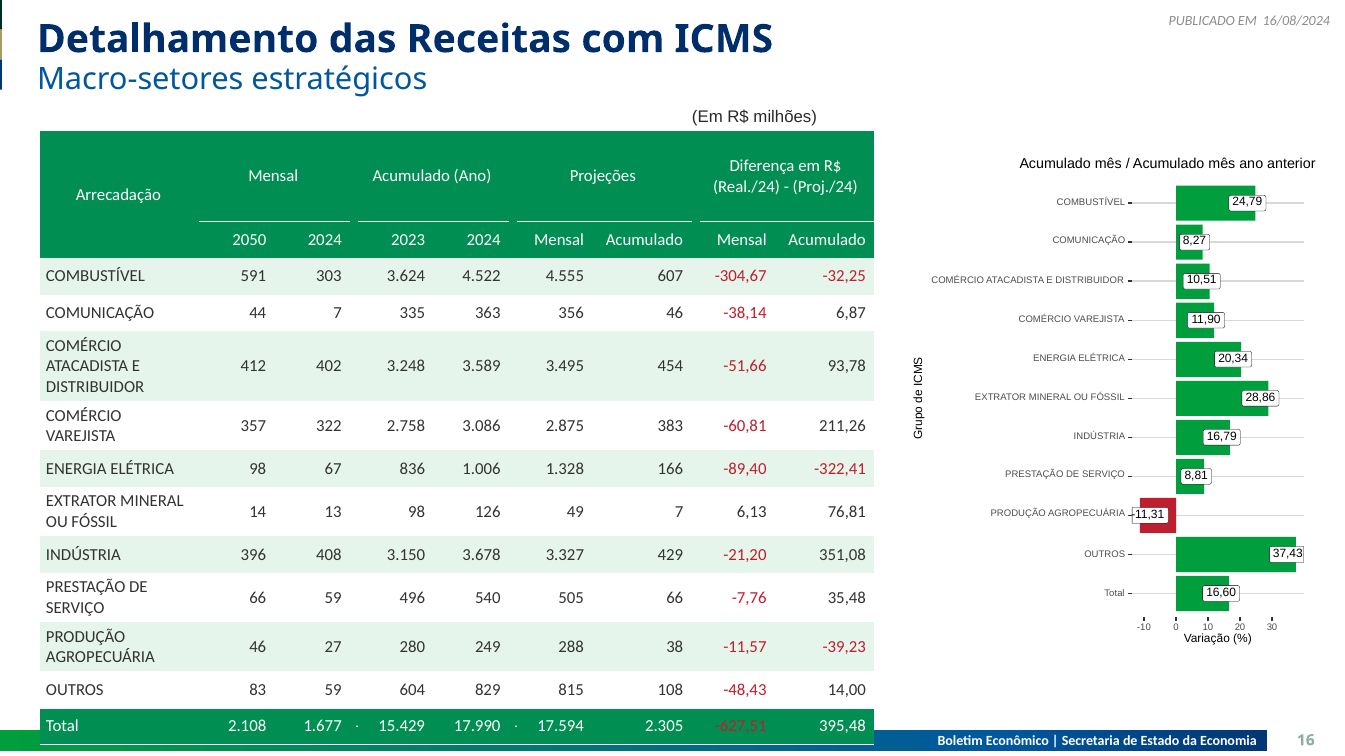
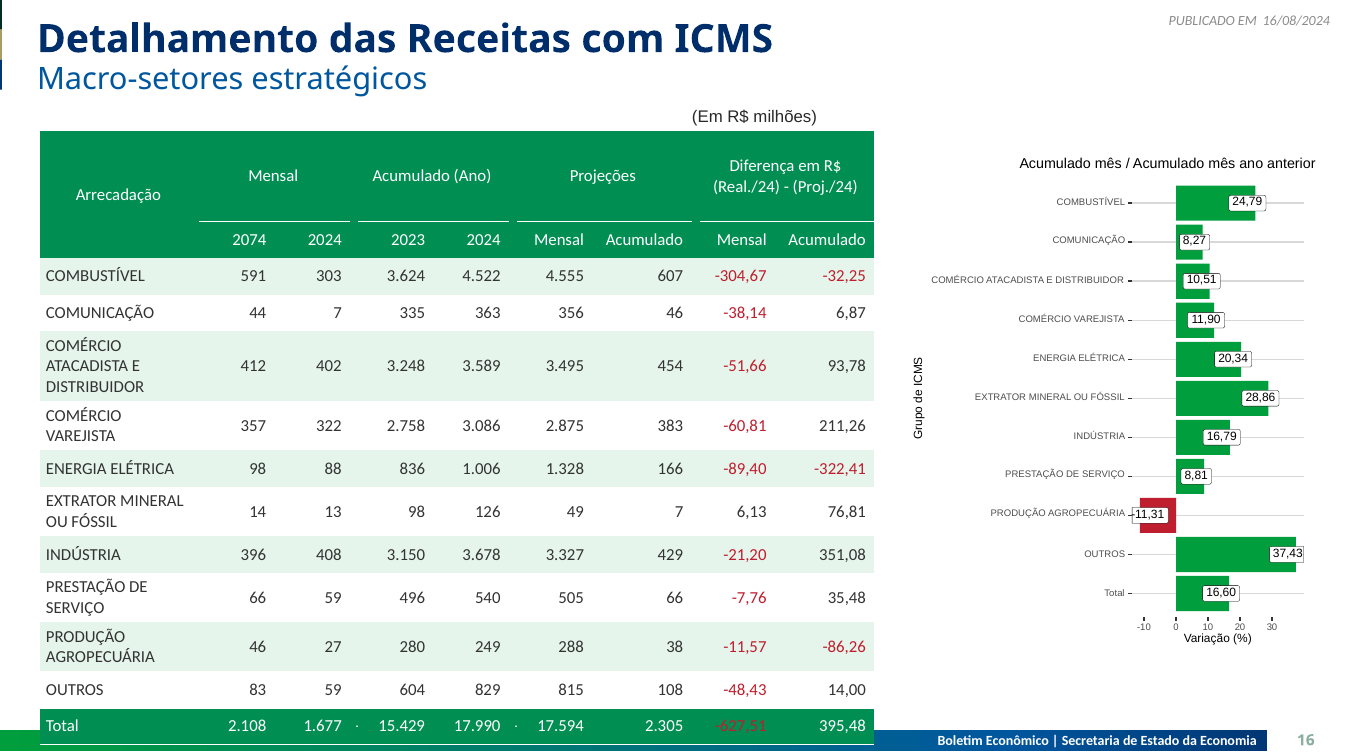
2050: 2050 -> 2074
67: 67 -> 88
-39,23: -39,23 -> -86,26
